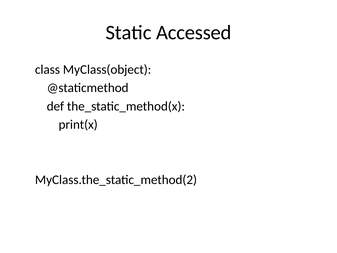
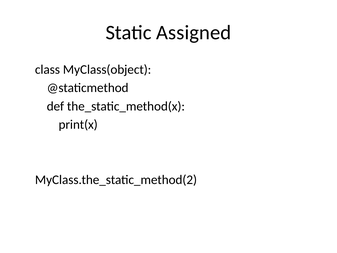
Accessed: Accessed -> Assigned
